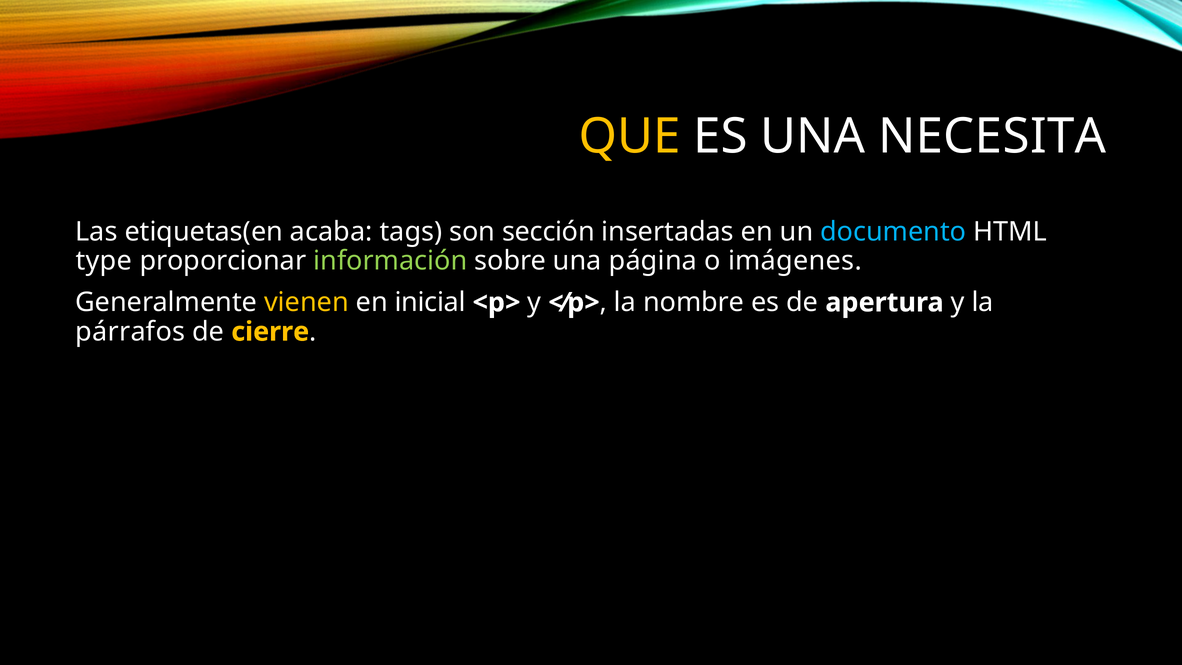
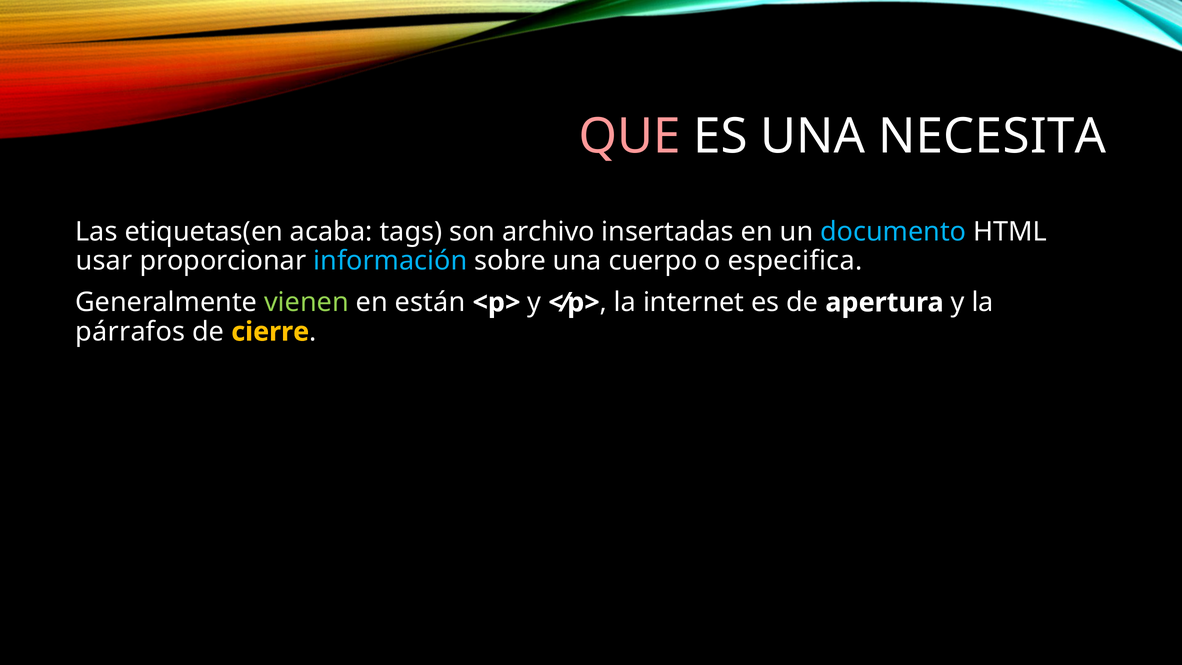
QUE colour: yellow -> pink
sección: sección -> archivo
type: type -> usar
información colour: light green -> light blue
página: página -> cuerpo
imágenes: imágenes -> especifica
vienen colour: yellow -> light green
inicial: inicial -> están
nombre: nombre -> internet
